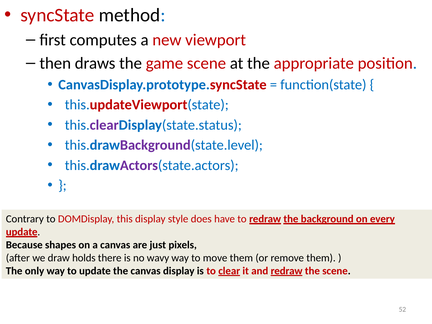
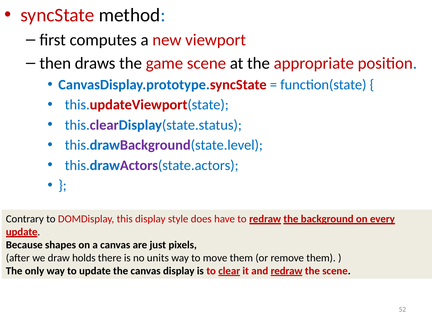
wavy: wavy -> units
